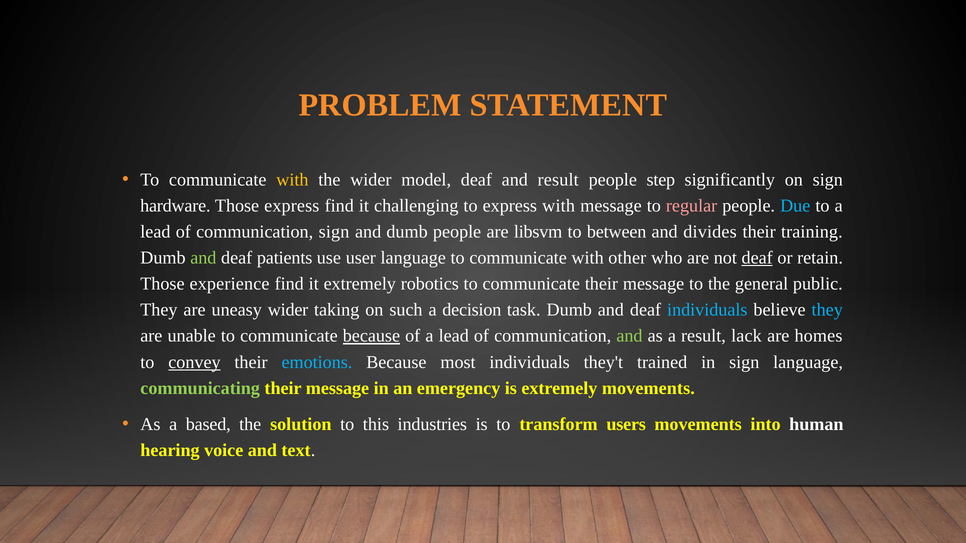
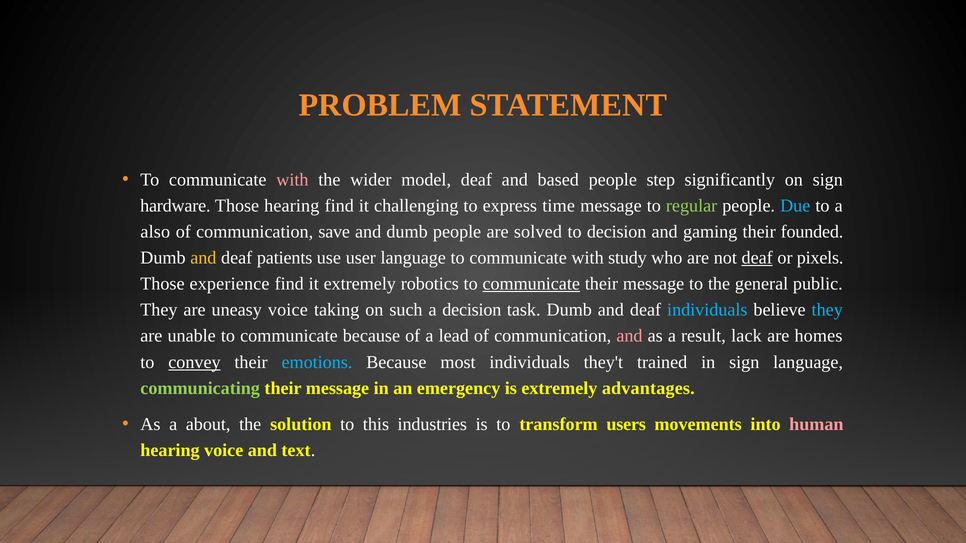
with at (292, 180) colour: yellow -> pink
and result: result -> based
Those express: express -> hearing
express with: with -> time
regular colour: pink -> light green
lead at (155, 232): lead -> also
communication sign: sign -> save
libsvm: libsvm -> solved
to between: between -> decision
divides: divides -> gaming
training: training -> founded
and at (203, 258) colour: light green -> yellow
other: other -> study
retain: retain -> pixels
communicate at (531, 284) underline: none -> present
uneasy wider: wider -> voice
because at (371, 336) underline: present -> none
and at (629, 336) colour: light green -> pink
extremely movements: movements -> advantages
based: based -> about
human colour: white -> pink
